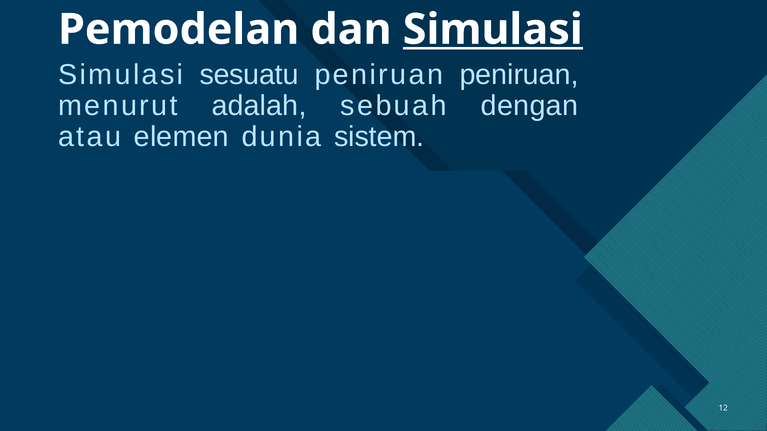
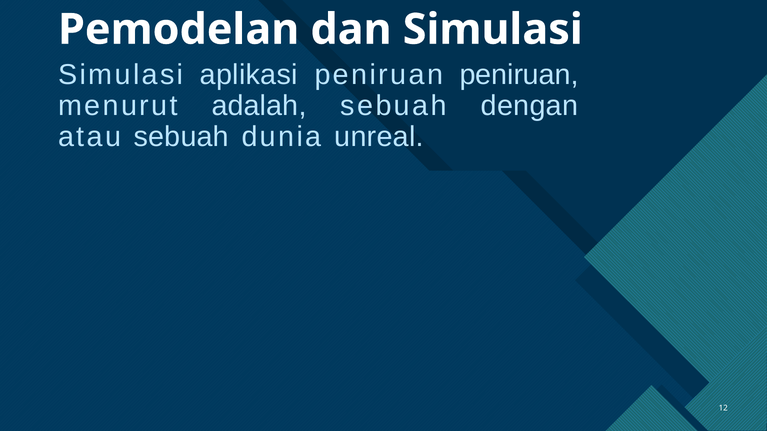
Simulasi at (493, 30) underline: present -> none
sesuatu: sesuatu -> aplikasi
atau elemen: elemen -> sebuah
sistem: sistem -> unreal
